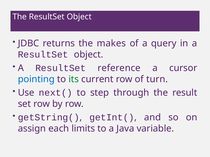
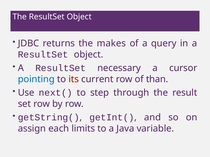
reference: reference -> necessary
its colour: green -> red
turn: turn -> than
